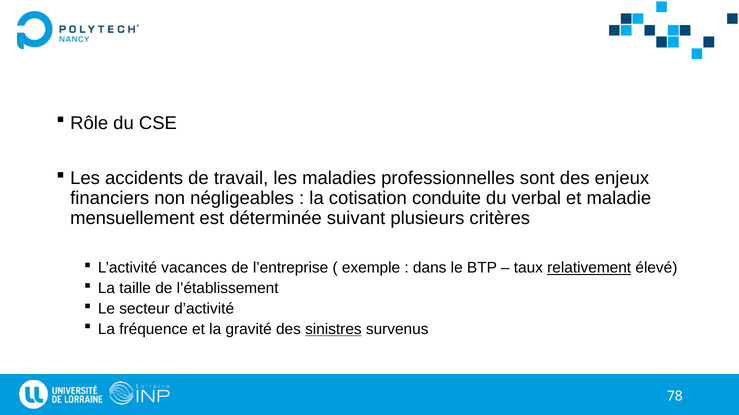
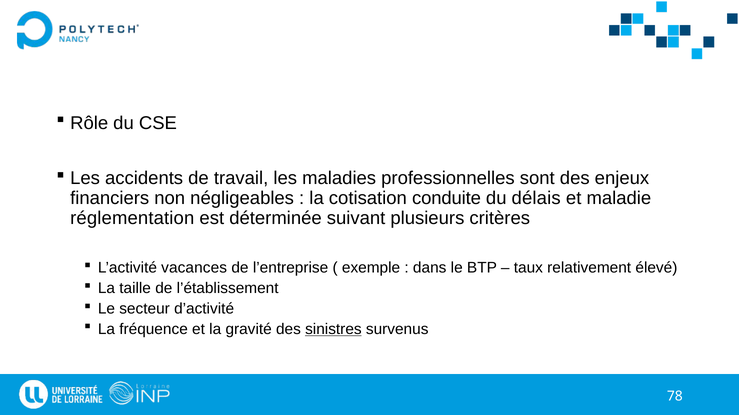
verbal: verbal -> délais
mensuellement: mensuellement -> réglementation
relativement underline: present -> none
